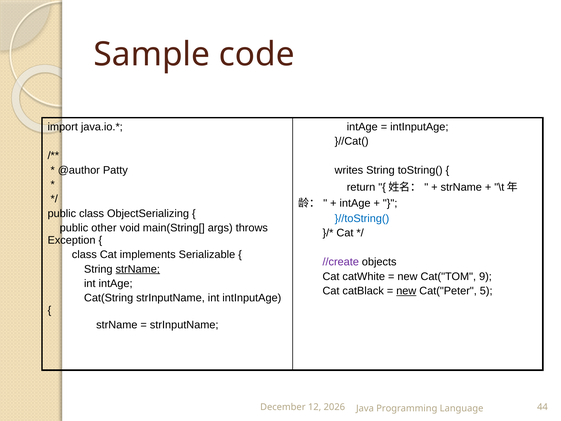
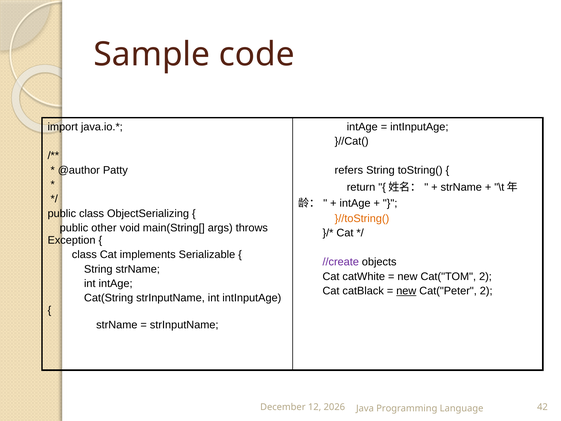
writes: writes -> refers
}//toString( colour: blue -> orange
strName at (138, 269) underline: present -> none
Cat("TOM 9: 9 -> 2
Cat("Peter 5: 5 -> 2
44: 44 -> 42
